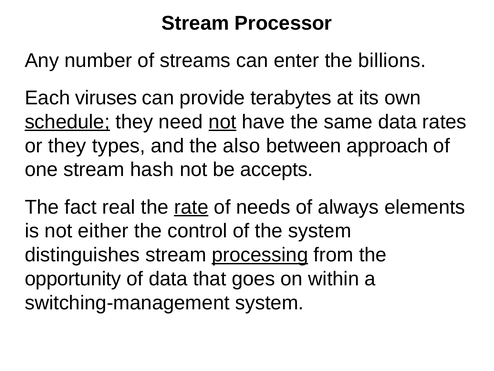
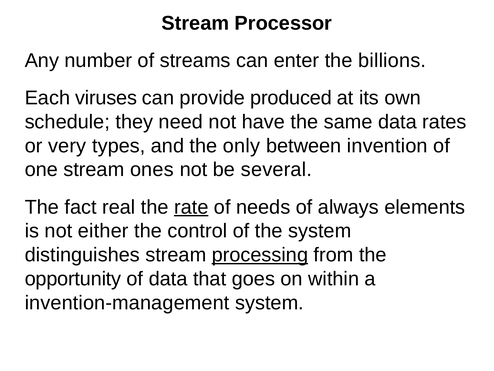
terabytes: terabytes -> produced
schedule underline: present -> none
not at (222, 122) underline: present -> none
or they: they -> very
also: also -> only
approach: approach -> invention
hash: hash -> ones
accepts: accepts -> several
switching-management: switching-management -> invention-management
